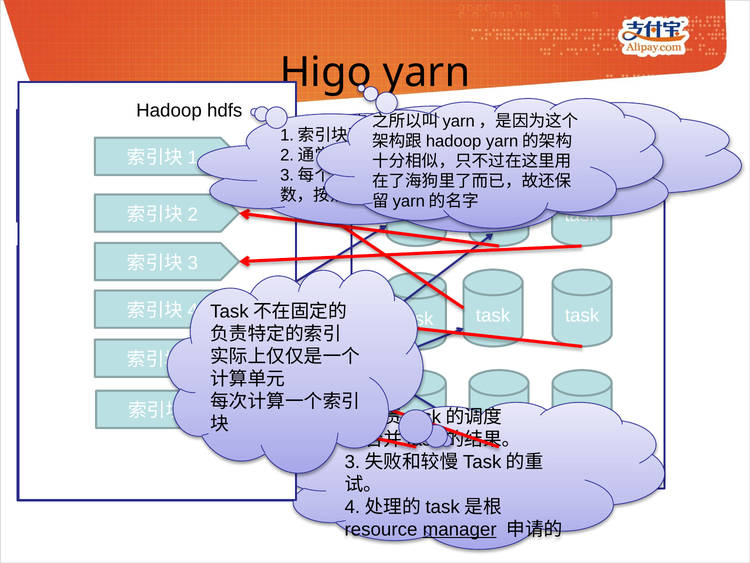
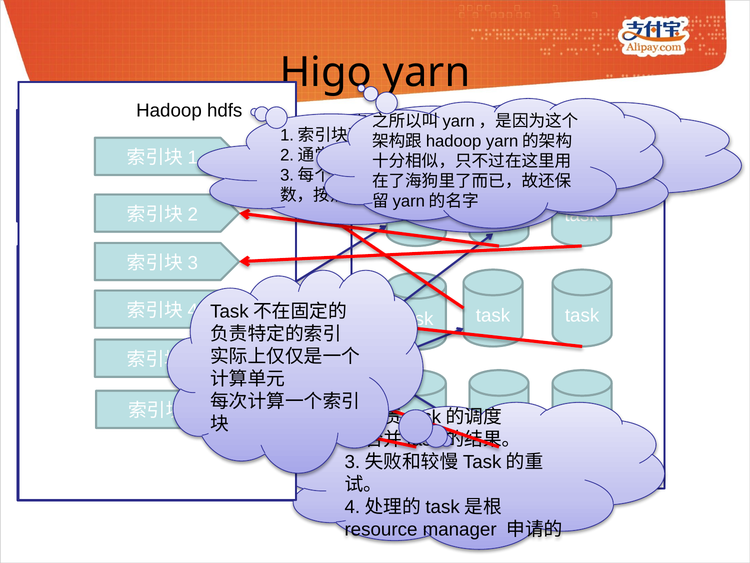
manager at (460, 529) underline: present -> none
